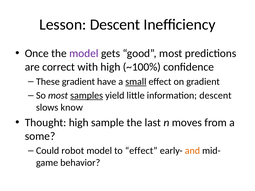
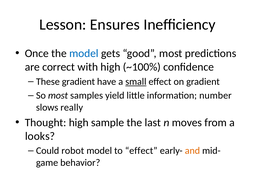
Lesson Descent: Descent -> Ensures
model at (84, 53) colour: purple -> blue
samples underline: present -> none
information descent: descent -> number
know: know -> really
some: some -> looks
